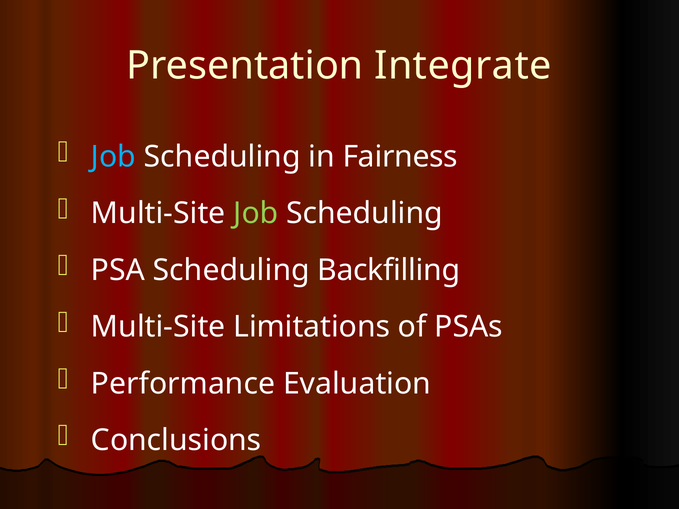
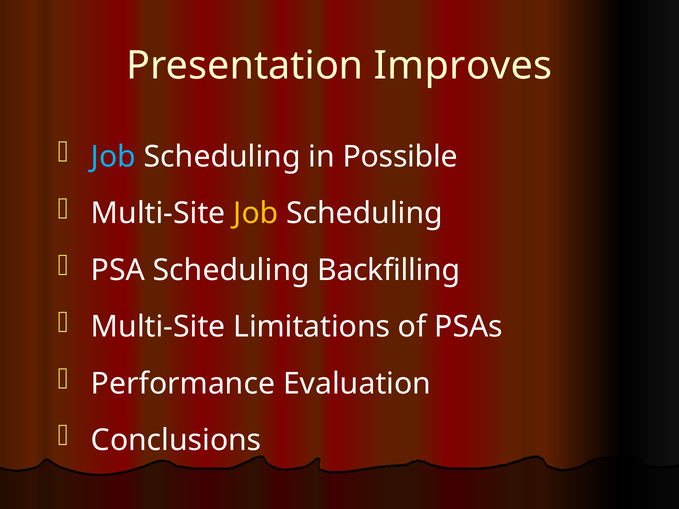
Integrate: Integrate -> Improves
Fairness: Fairness -> Possible
Job at (256, 214) colour: light green -> yellow
